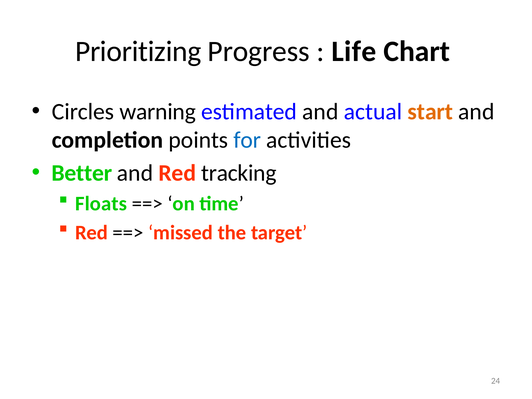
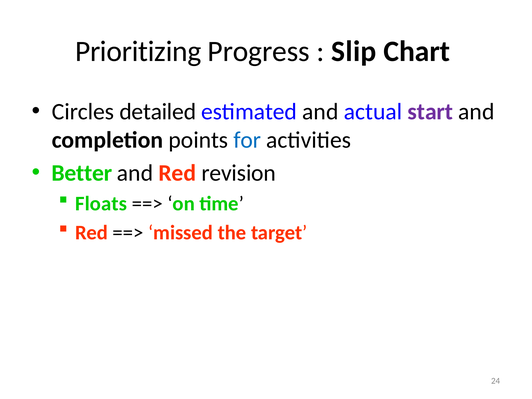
Life: Life -> Slip
warning: warning -> detailed
start colour: orange -> purple
tracking: tracking -> revision
